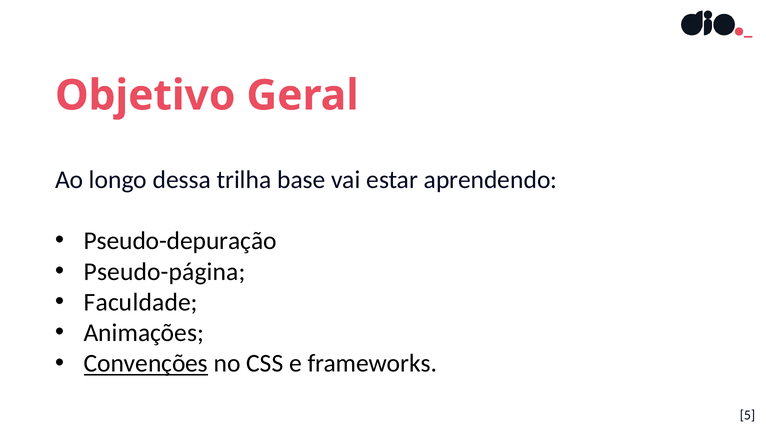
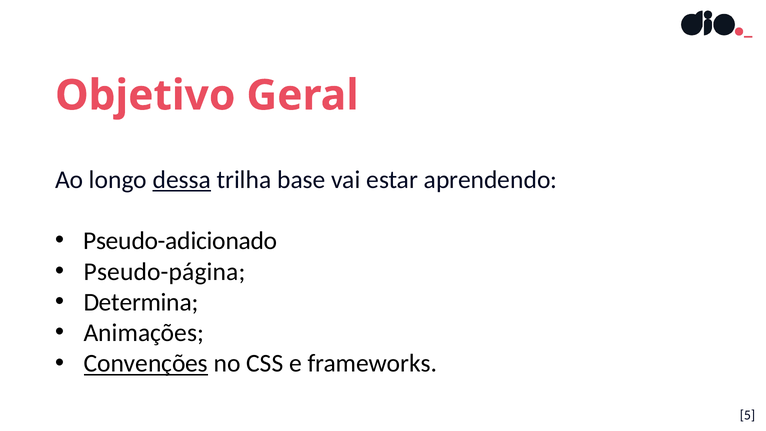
dessa underline: none -> present
Pseudo-depuração: Pseudo-depuração -> Pseudo-adicionado
Faculdade: Faculdade -> Determina
